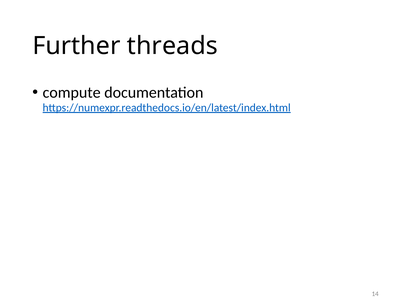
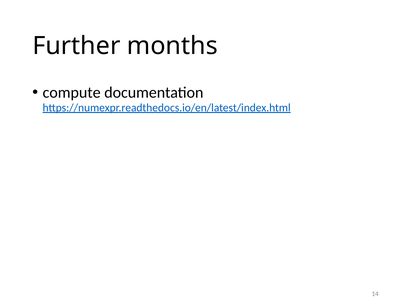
threads: threads -> months
